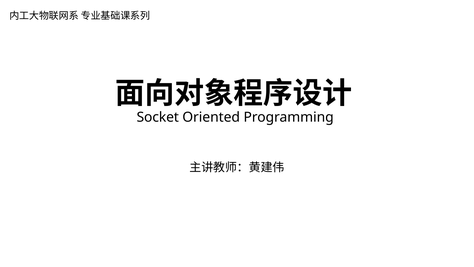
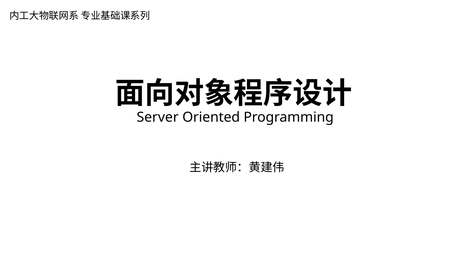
Socket: Socket -> Server
